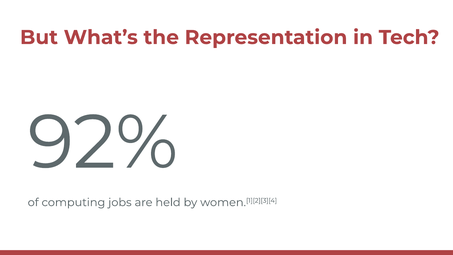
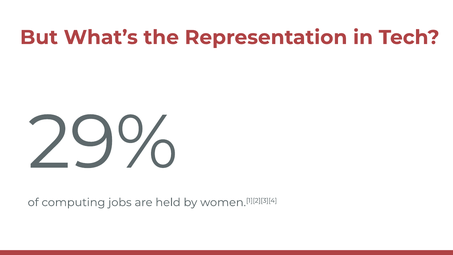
92%: 92% -> 29%
